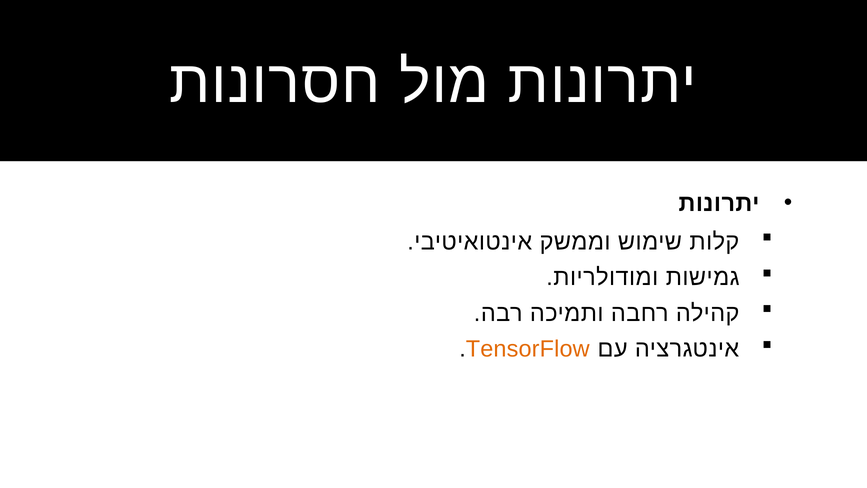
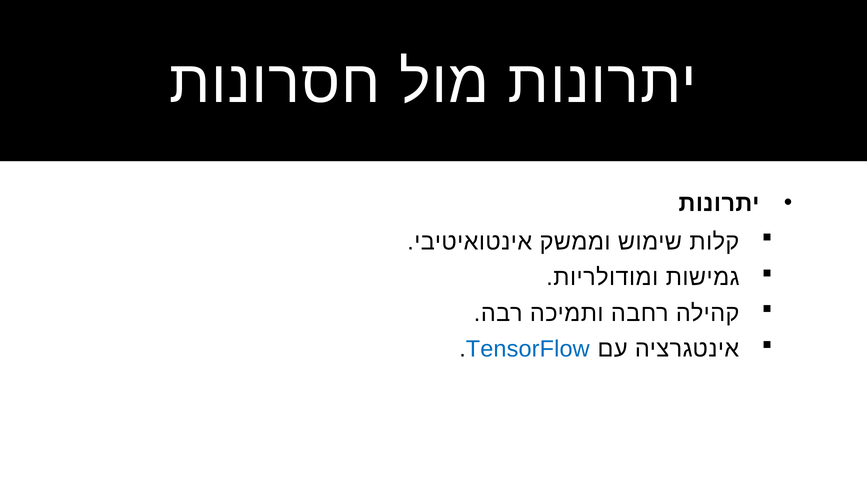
TensorFlow colour: orange -> blue
